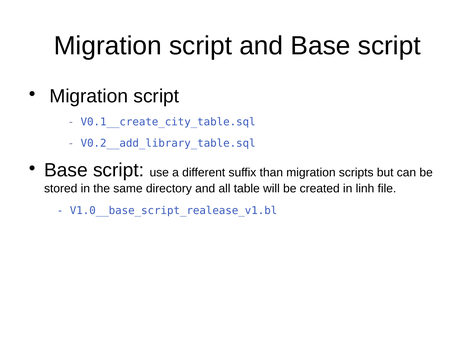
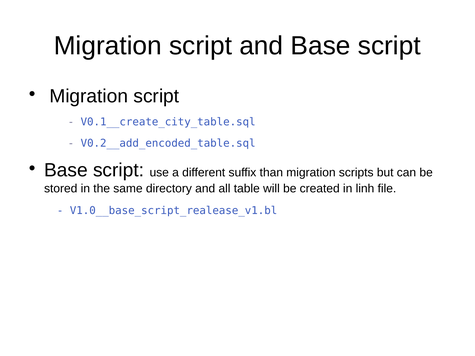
V0.2__add_library_table.sql: V0.2__add_library_table.sql -> V0.2__add_encoded_table.sql
